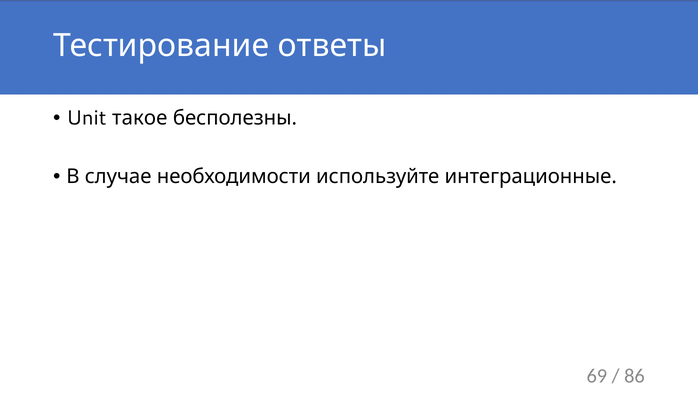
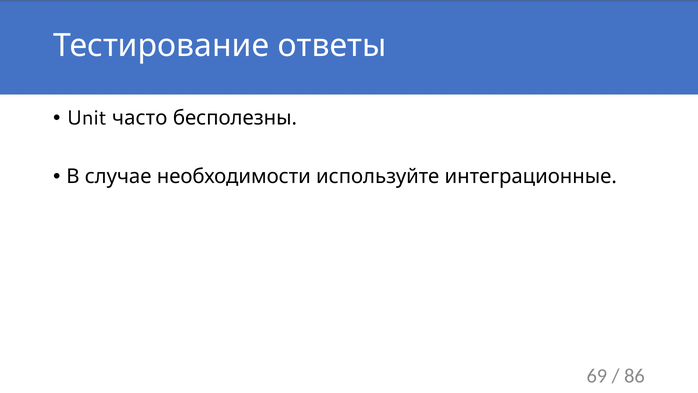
такое: такое -> часто
